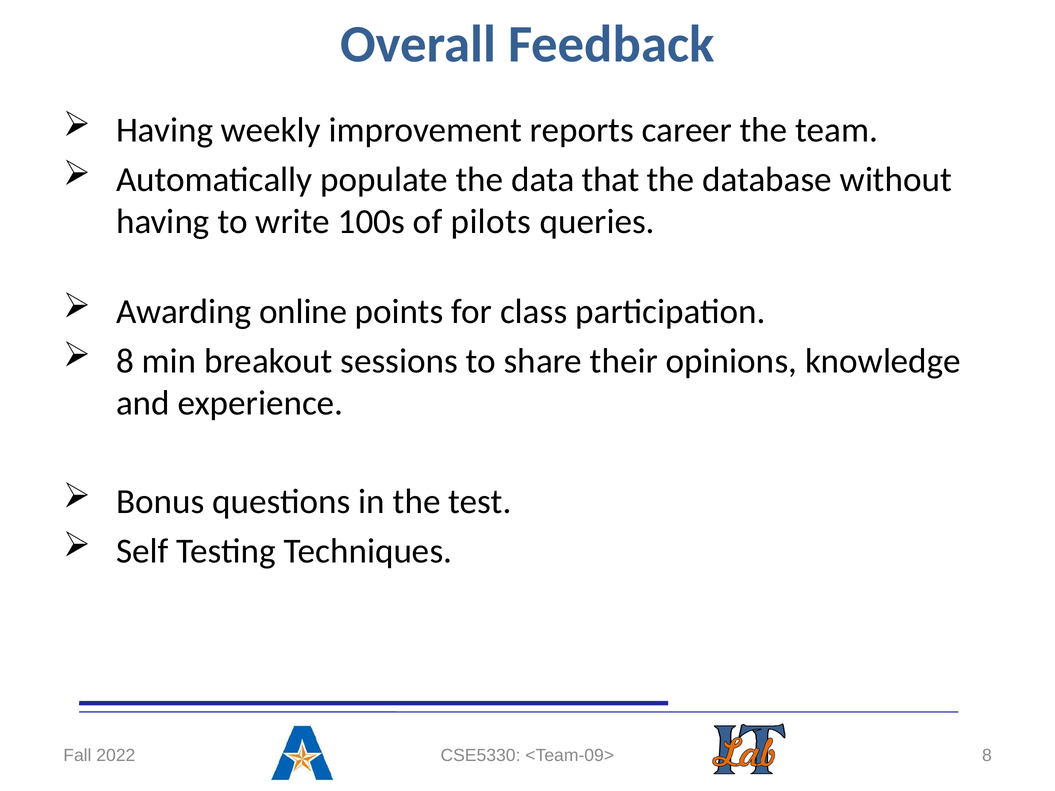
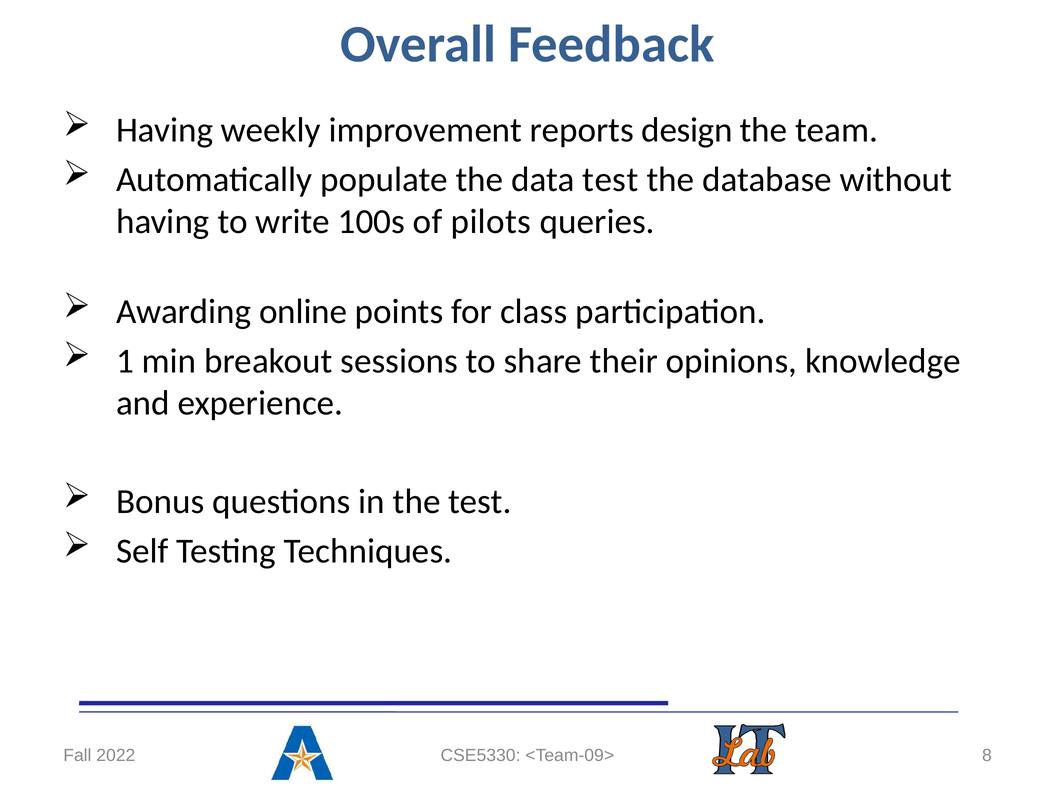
career: career -> design
data that: that -> test
8 at (125, 361): 8 -> 1
